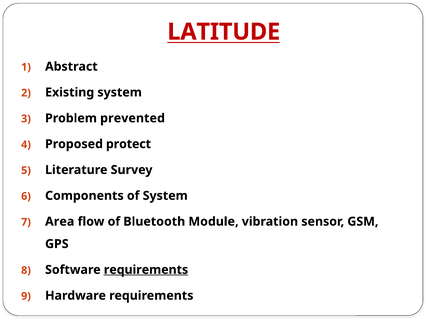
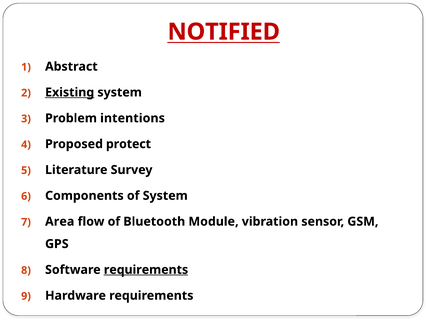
LATITUDE: LATITUDE -> NOTIFIED
Existing underline: none -> present
prevented: prevented -> intentions
